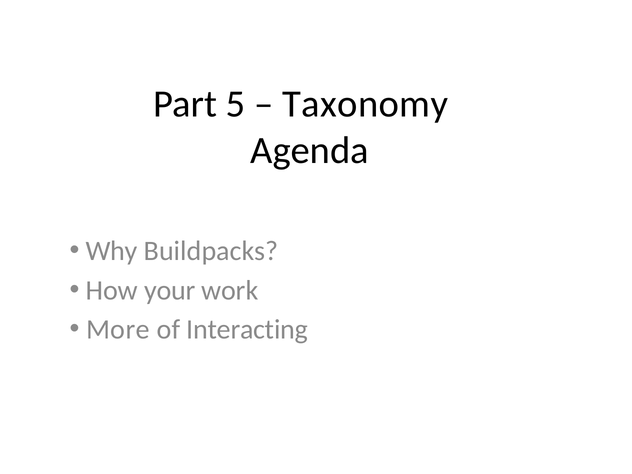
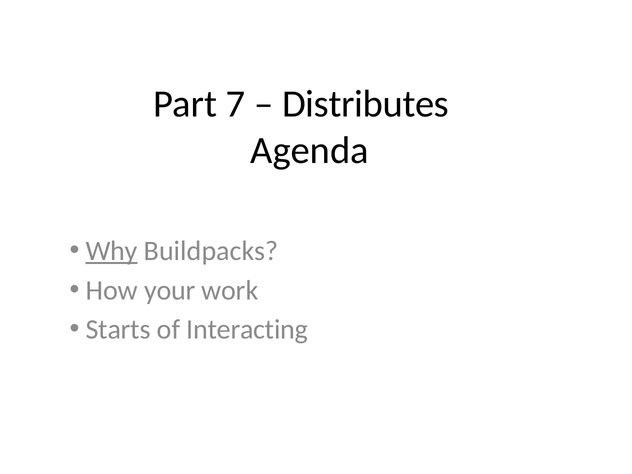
5: 5 -> 7
Taxonomy: Taxonomy -> Distributes
Why underline: none -> present
More: More -> Starts
